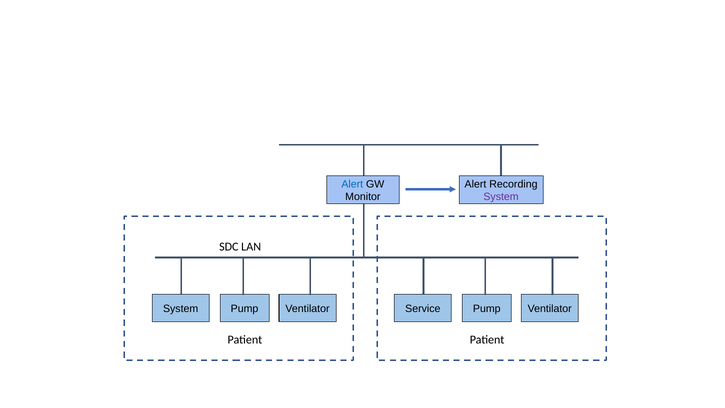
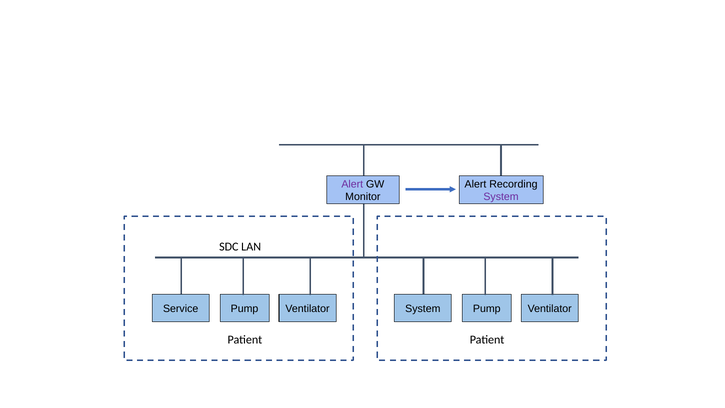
Alert at (352, 184) colour: blue -> purple
System at (181, 309): System -> Service
Service at (423, 309): Service -> System
